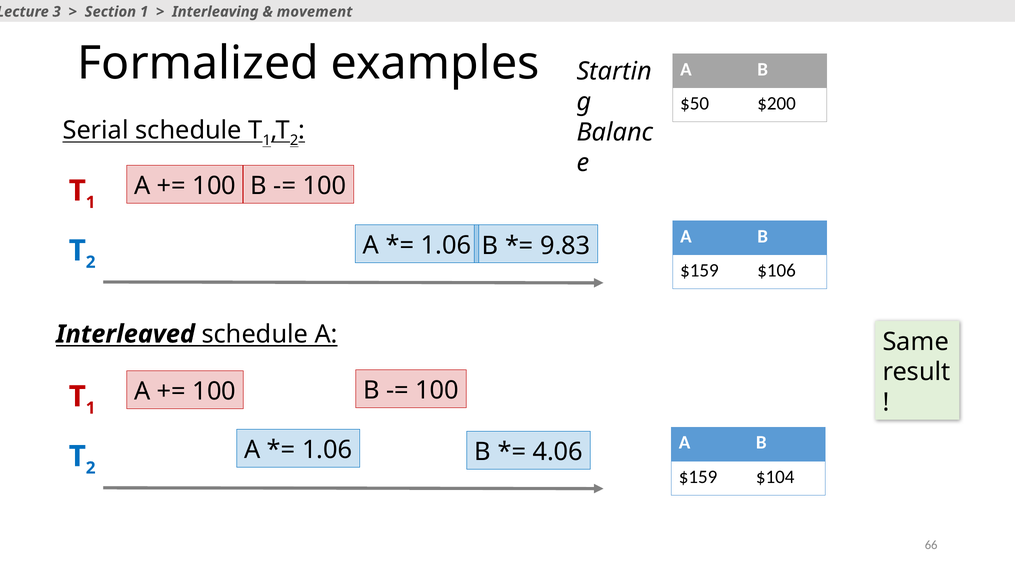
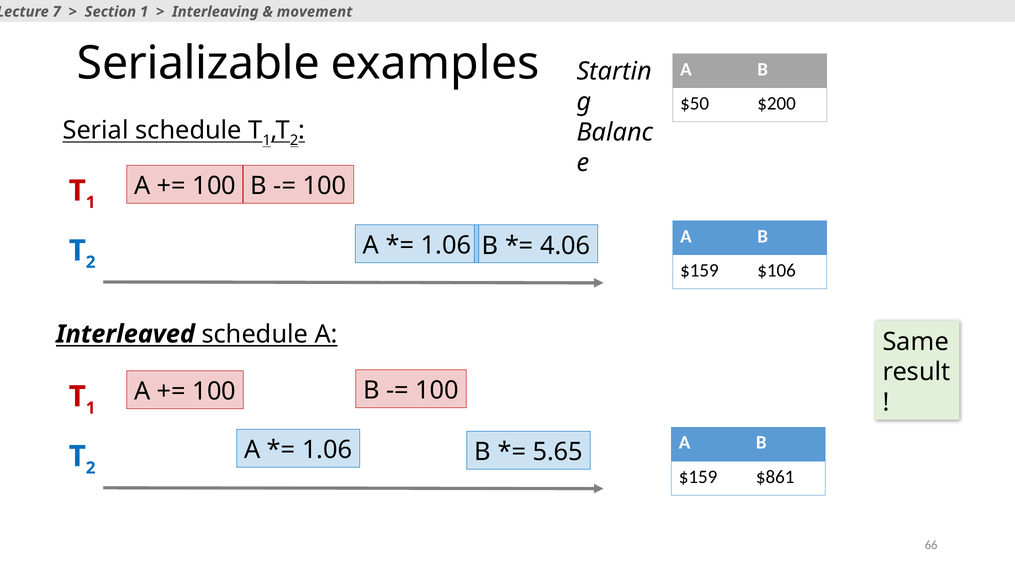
3: 3 -> 7
Formalized: Formalized -> Serializable
9.83: 9.83 -> 4.06
4.06: 4.06 -> 5.65
$104: $104 -> $861
